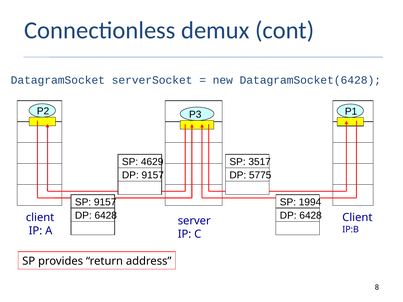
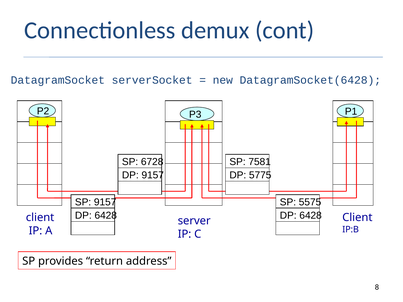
4629: 4629 -> 6728
3517: 3517 -> 7581
1994: 1994 -> 5575
